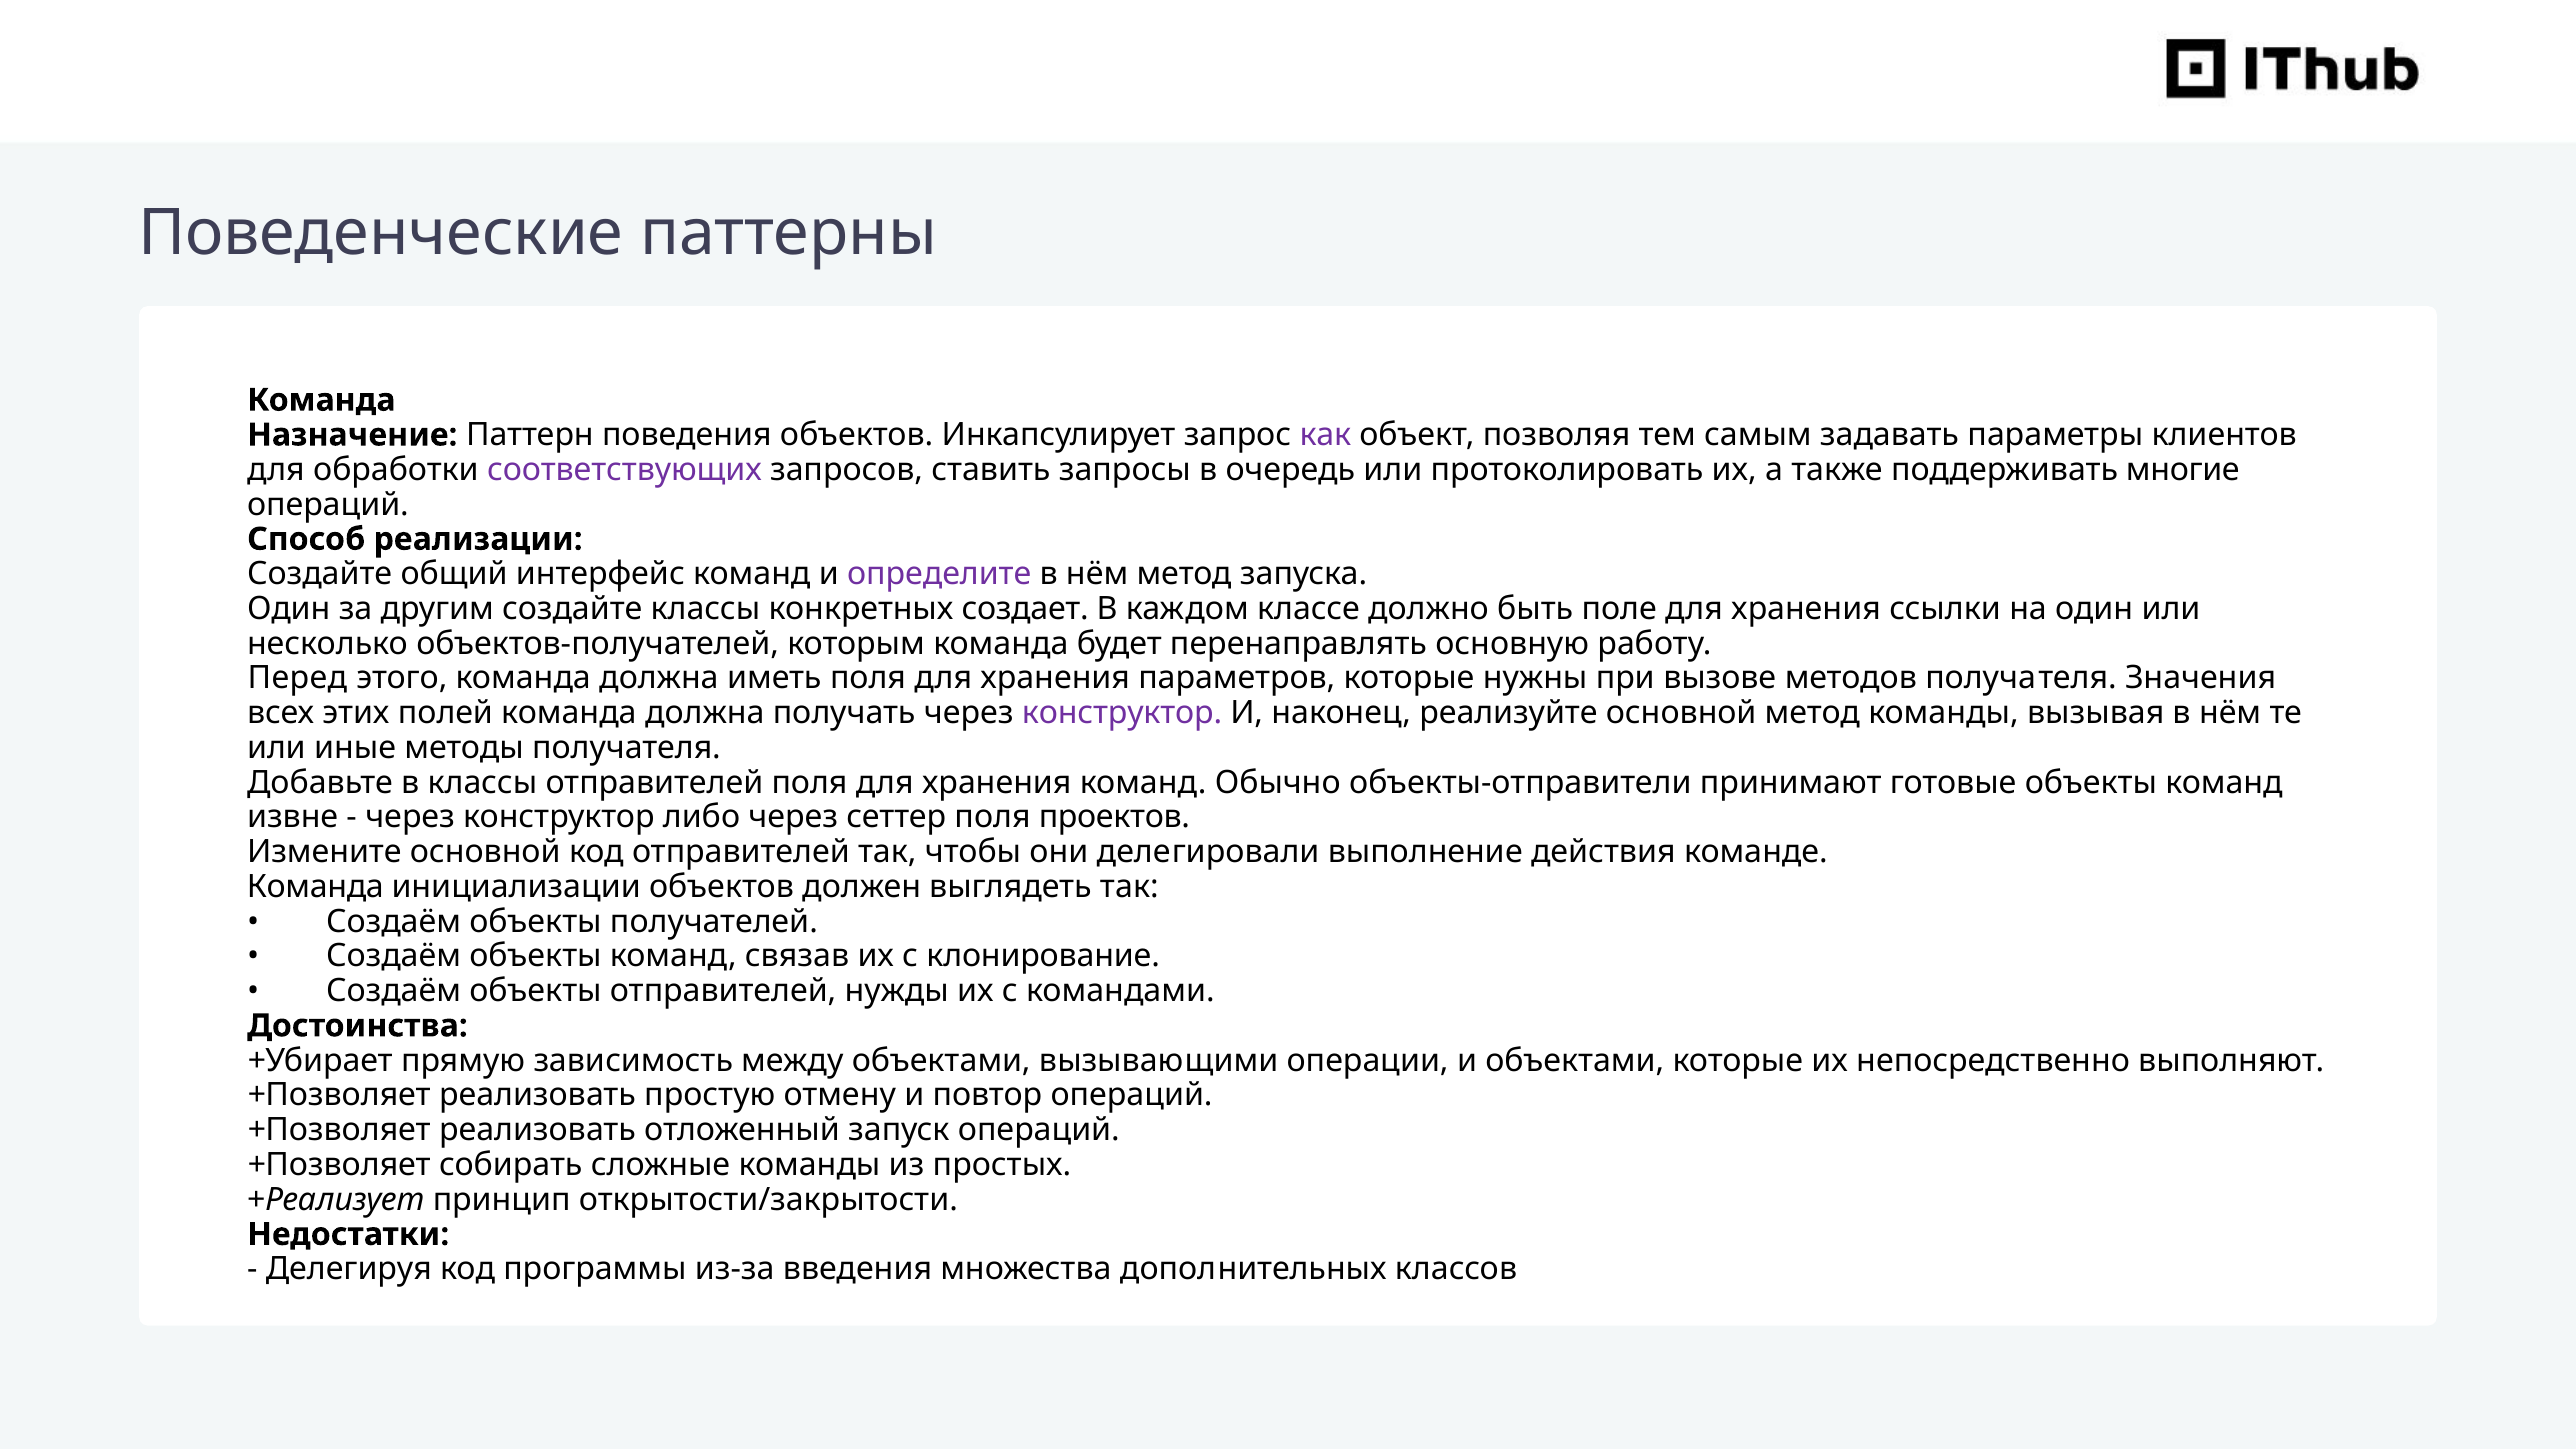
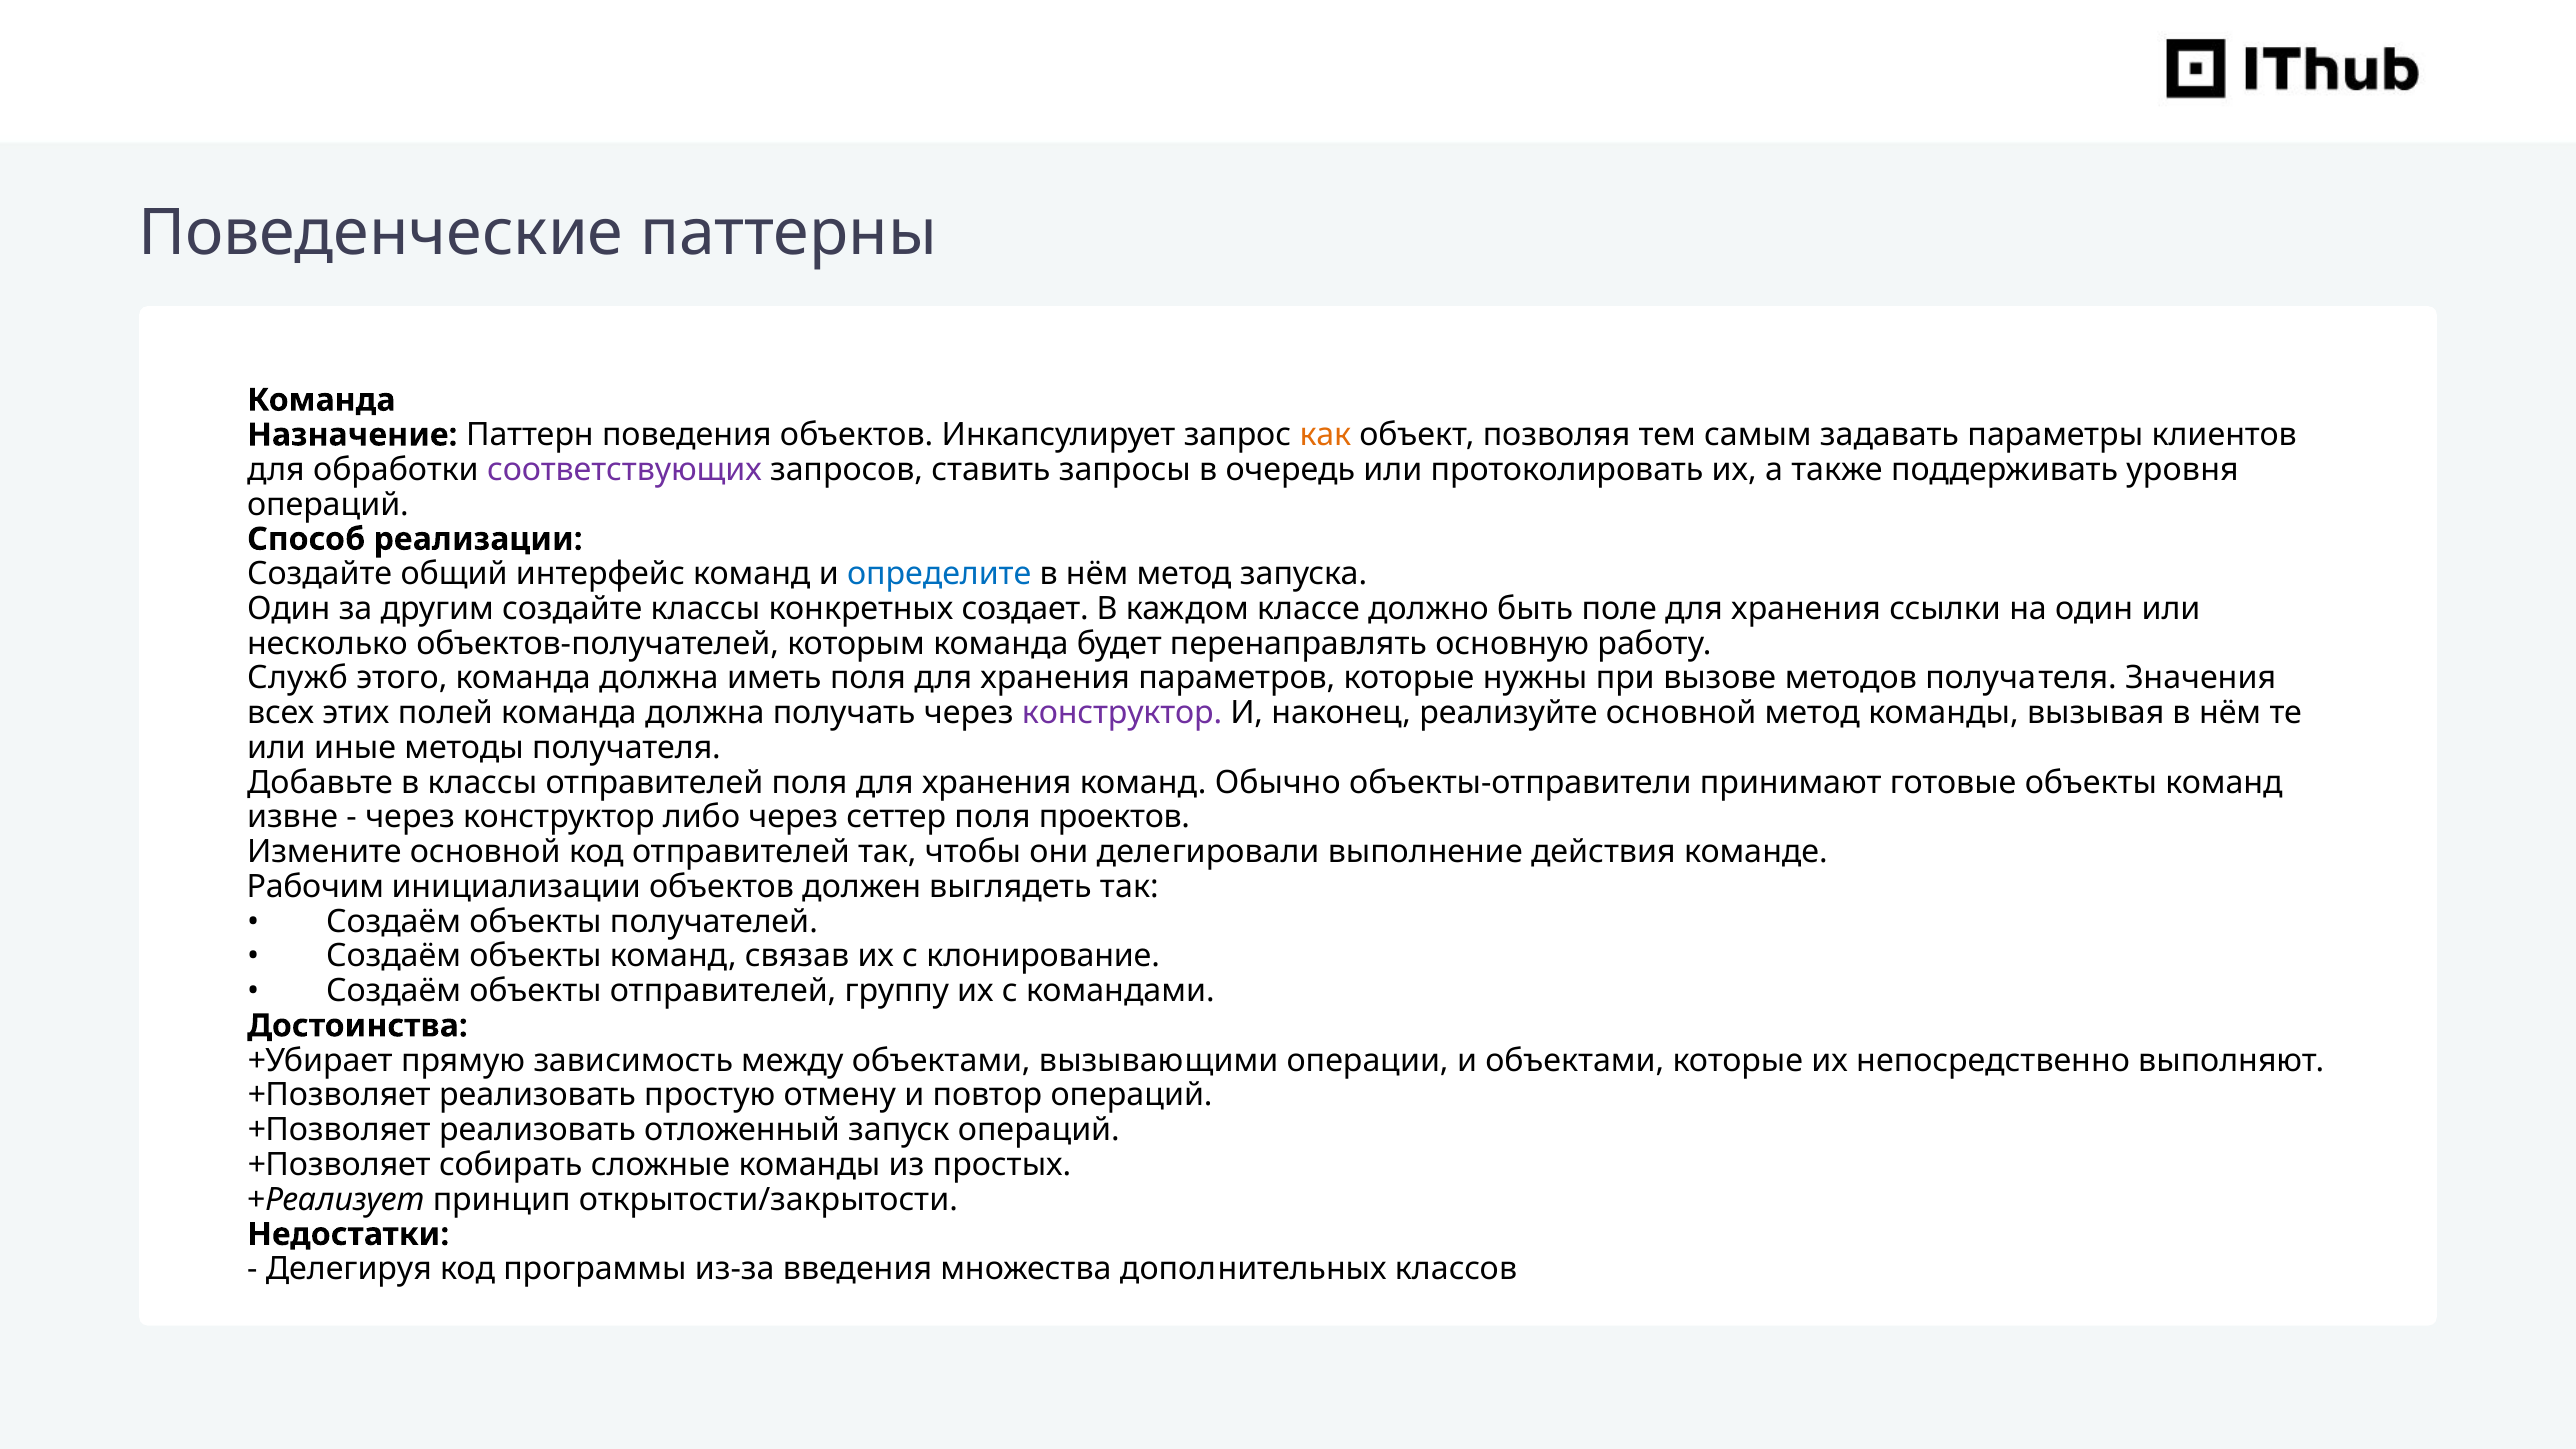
как colour: purple -> orange
многие: многие -> уровня
определите colour: purple -> blue
Перед: Перед -> Служб
Команда at (315, 887): Команда -> Рабочим
нужды: нужды -> группу
